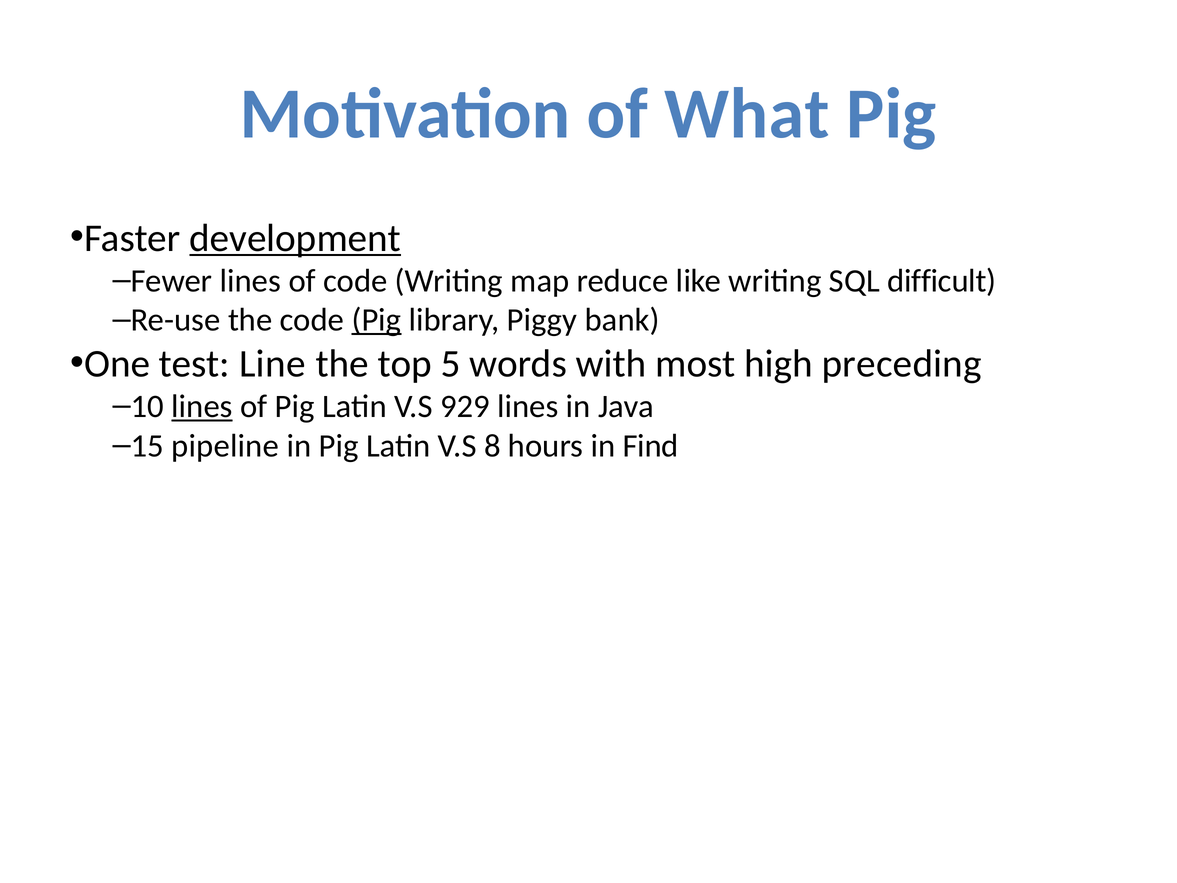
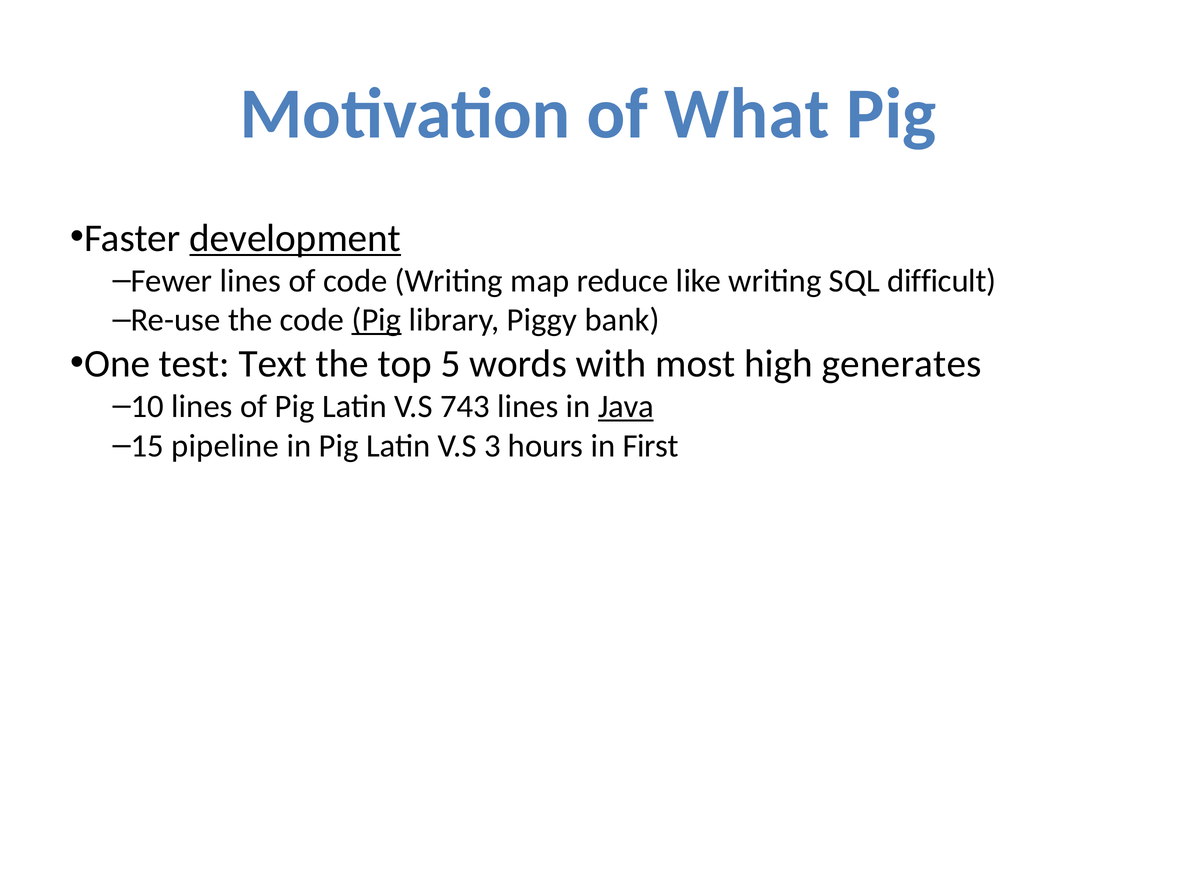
Line: Line -> Text
preceding: preceding -> generates
lines at (202, 406) underline: present -> none
929: 929 -> 743
Java underline: none -> present
8: 8 -> 3
Find: Find -> First
